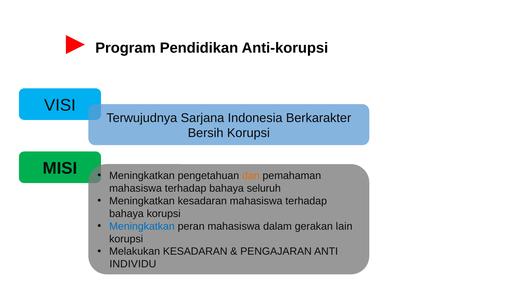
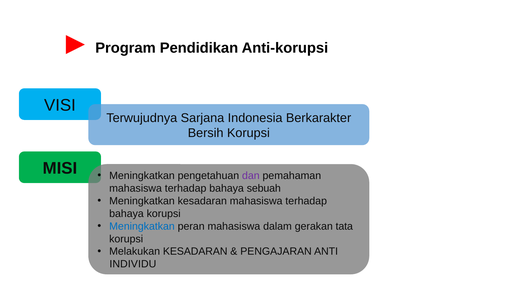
dan colour: orange -> purple
seluruh: seluruh -> sebuah
lain: lain -> tata
